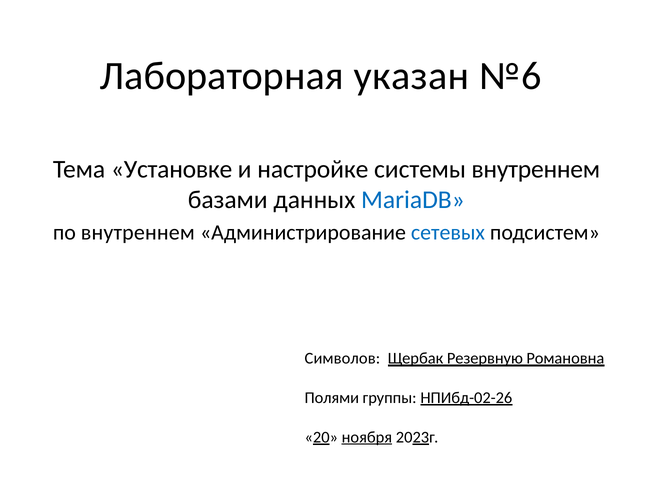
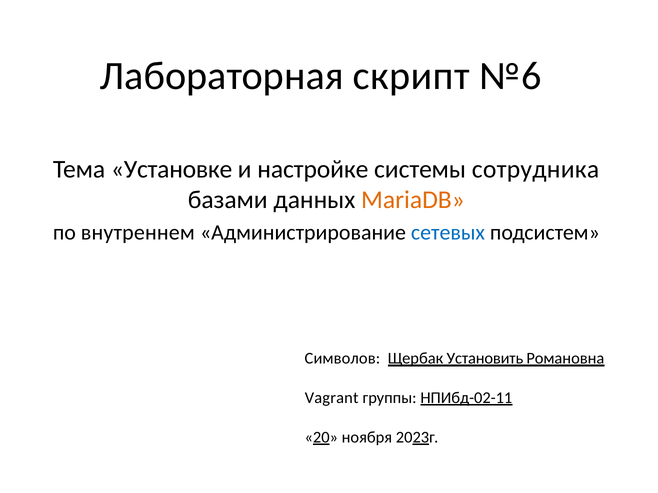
указан: указан -> скрипт
системы внутреннем: внутреннем -> сотрудника
MariaDB colour: blue -> orange
Резервную: Резервную -> Установить
Полями: Полями -> Vagrant
НПИбд-02-26: НПИбд-02-26 -> НПИбд-02-11
ноября underline: present -> none
